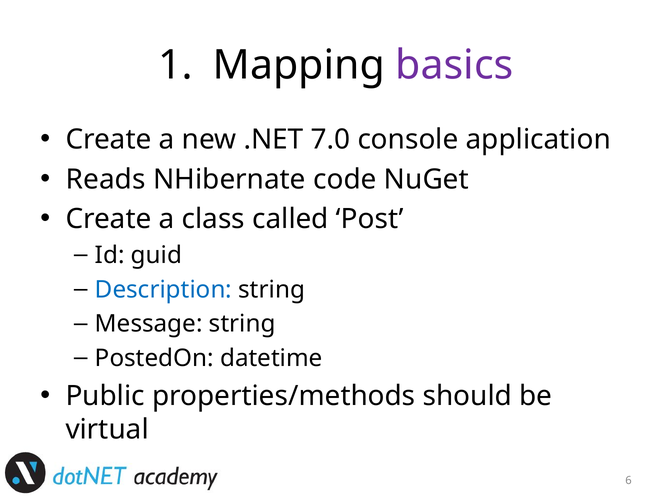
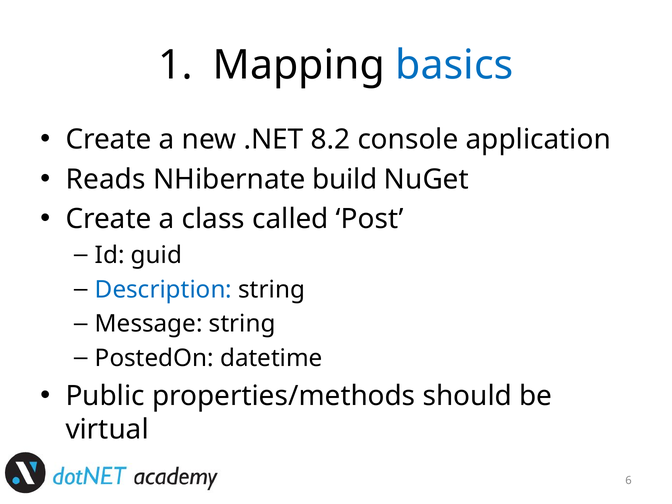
basics colour: purple -> blue
7.0: 7.0 -> 8.2
code: code -> build
